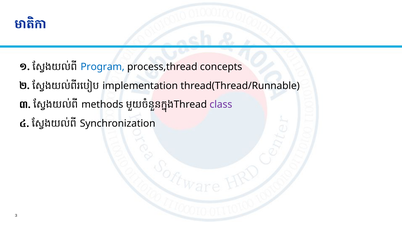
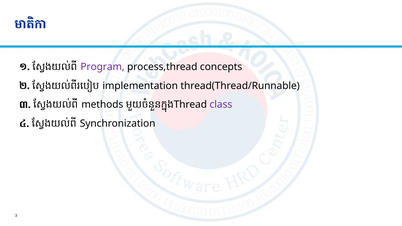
Program colour: blue -> purple
